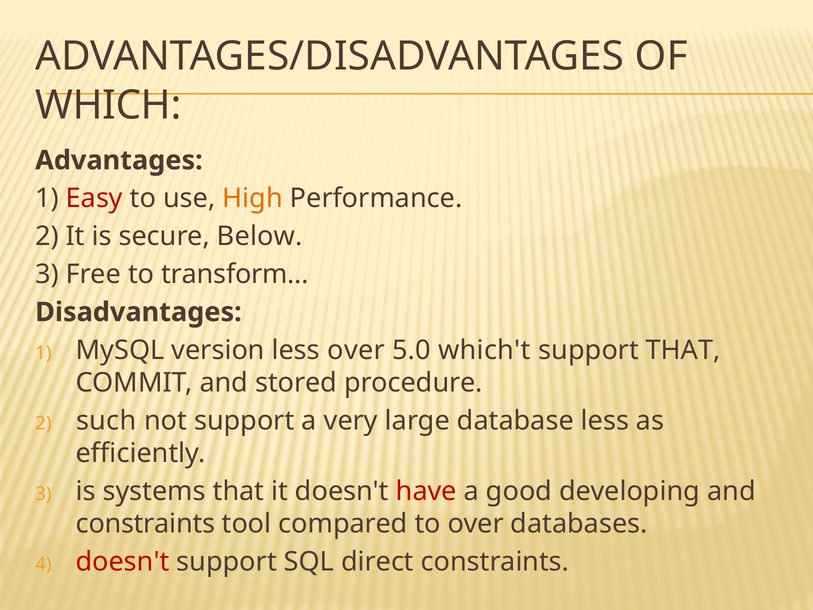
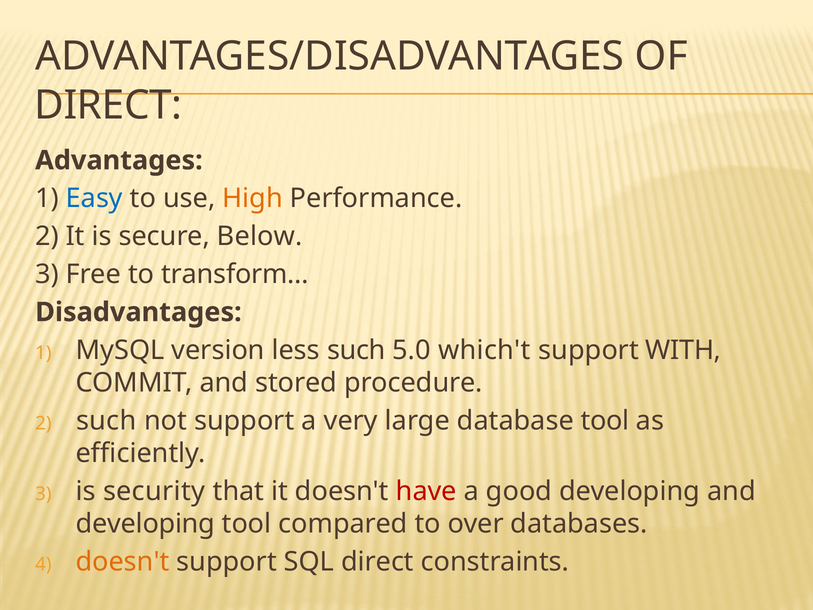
WHICH at (108, 105): WHICH -> DIRECT
Easy colour: red -> blue
less over: over -> such
support THAT: THAT -> WITH
database less: less -> tool
systems: systems -> security
constraints at (145, 523): constraints -> developing
doesn't at (123, 561) colour: red -> orange
